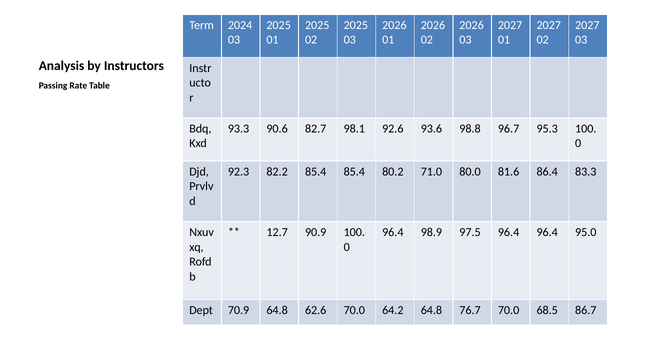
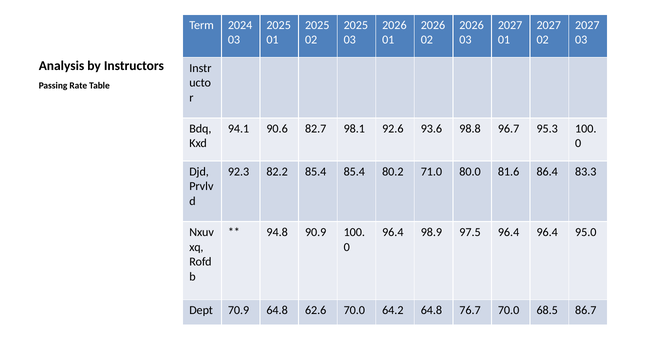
93.3: 93.3 -> 94.1
12.7: 12.7 -> 94.8
